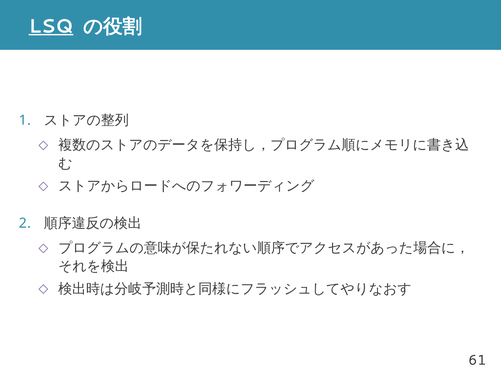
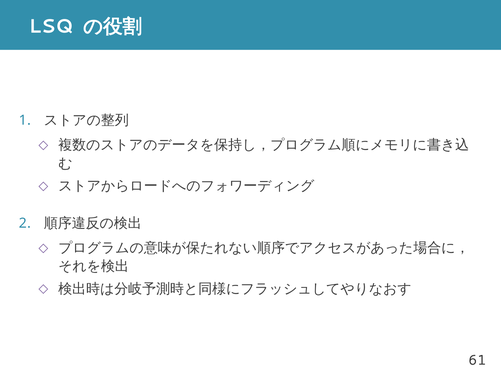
LSQ underline: present -> none
